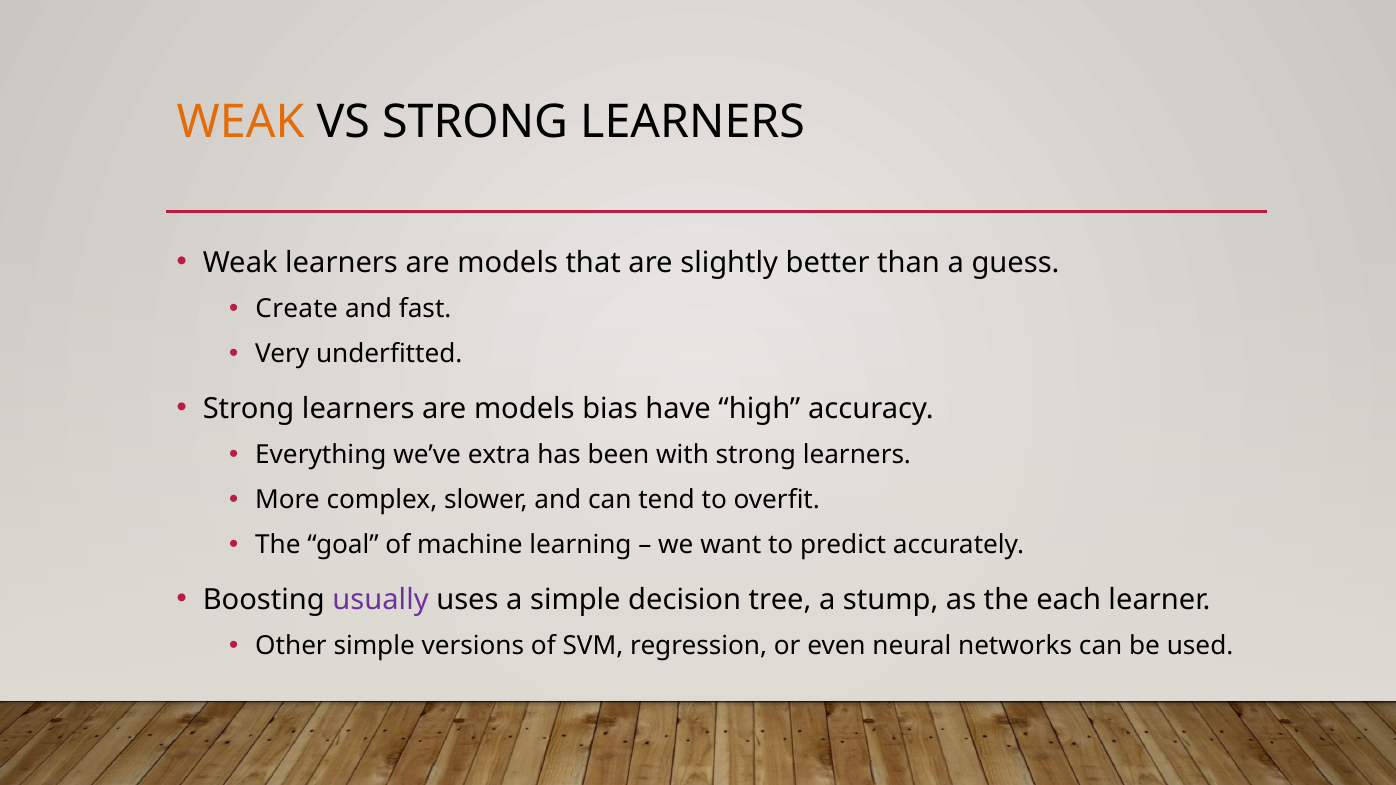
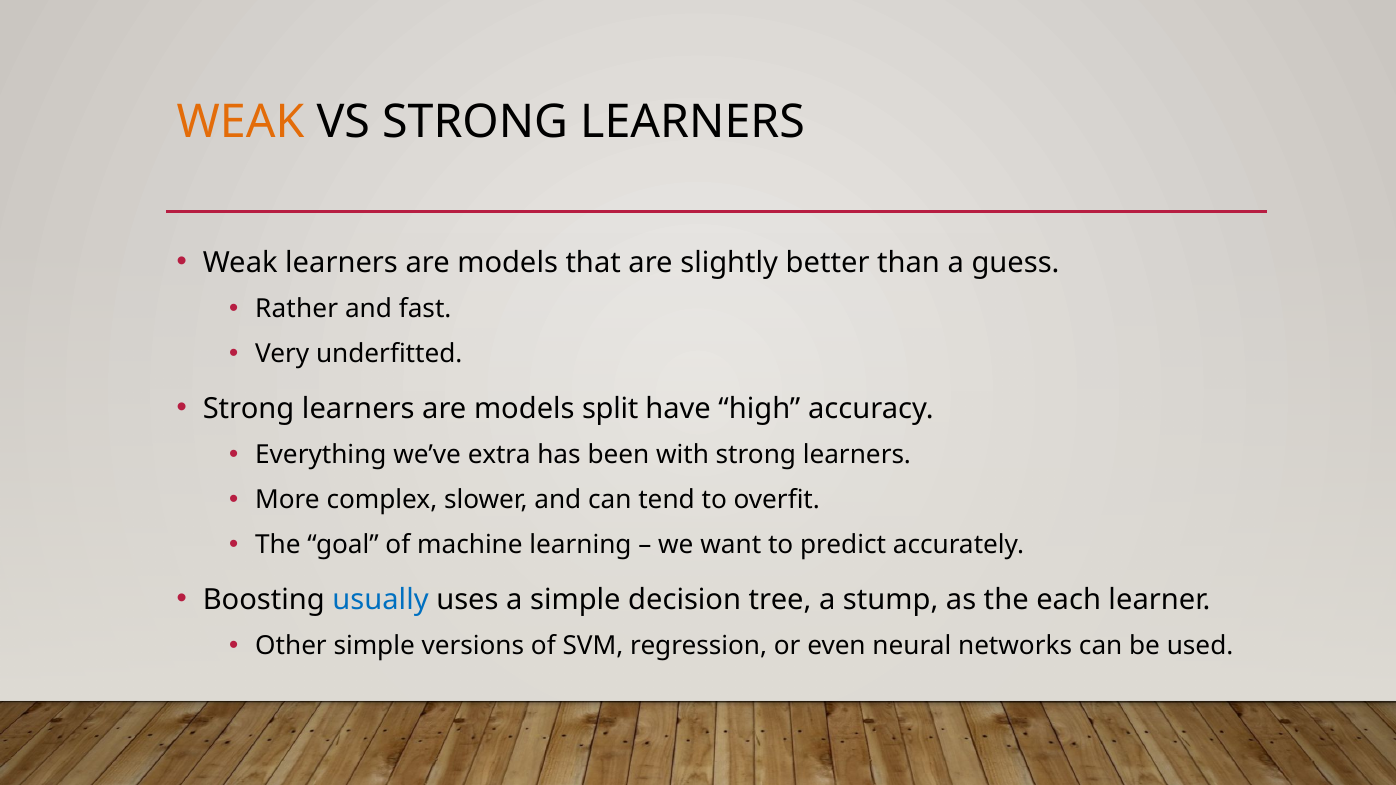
Create: Create -> Rather
bias: bias -> split
usually colour: purple -> blue
